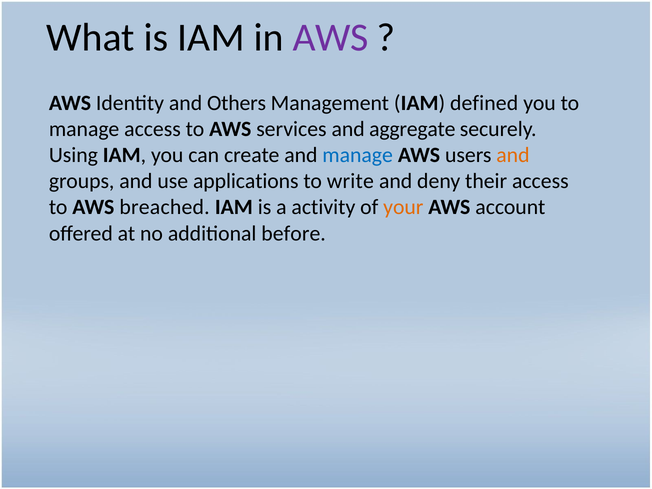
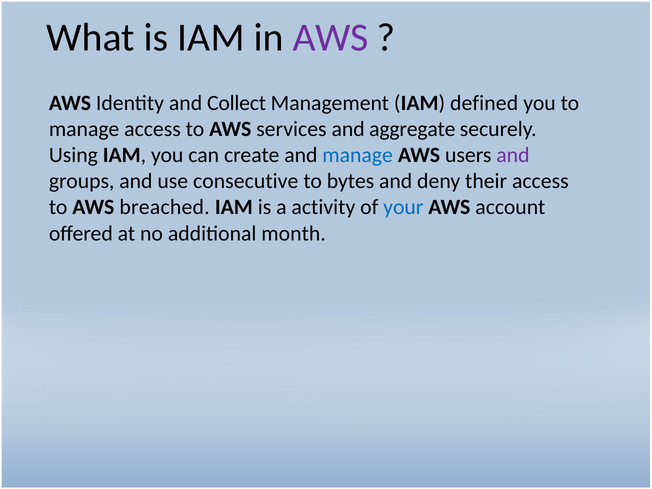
Others: Others -> Collect
and at (513, 155) colour: orange -> purple
applications: applications -> consecutive
write: write -> bytes
your colour: orange -> blue
before: before -> month
